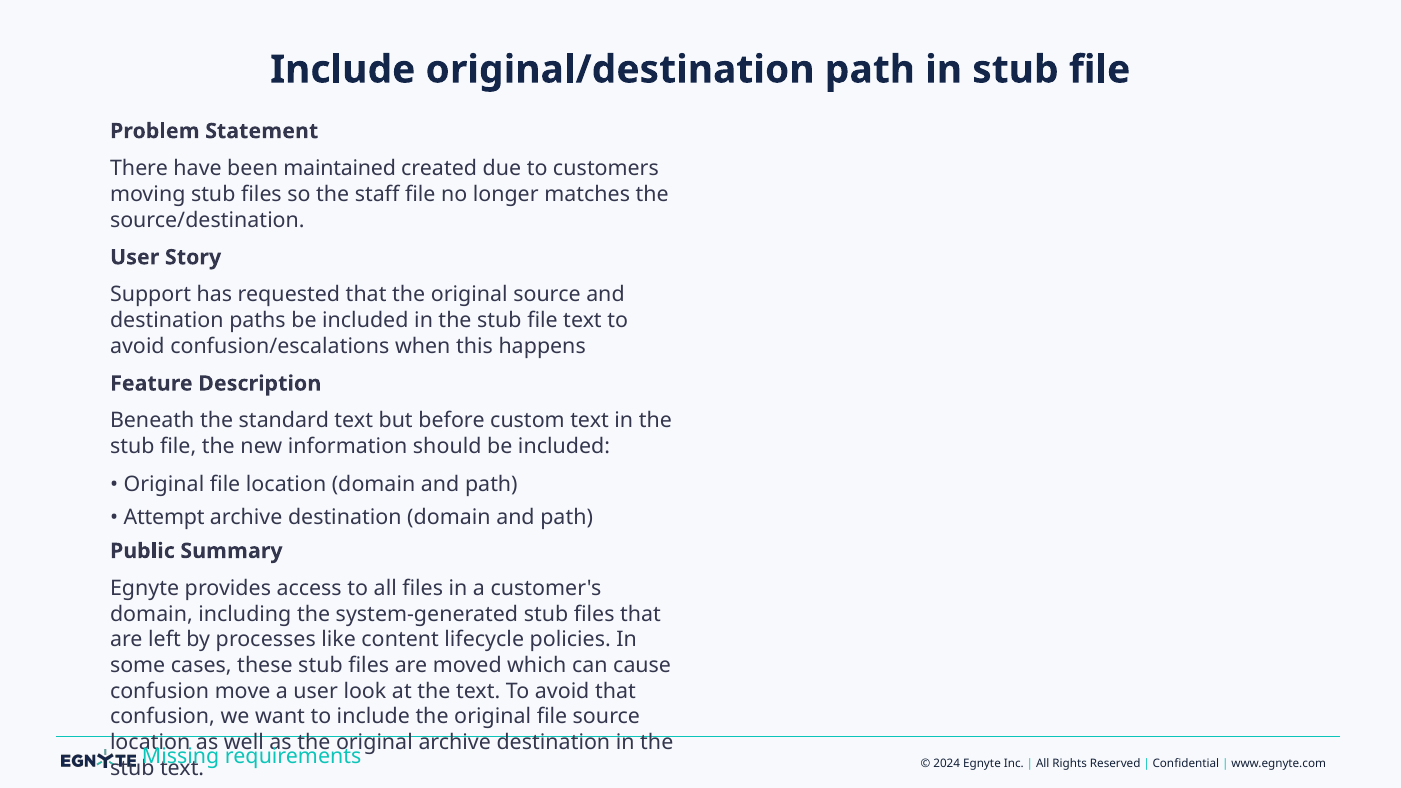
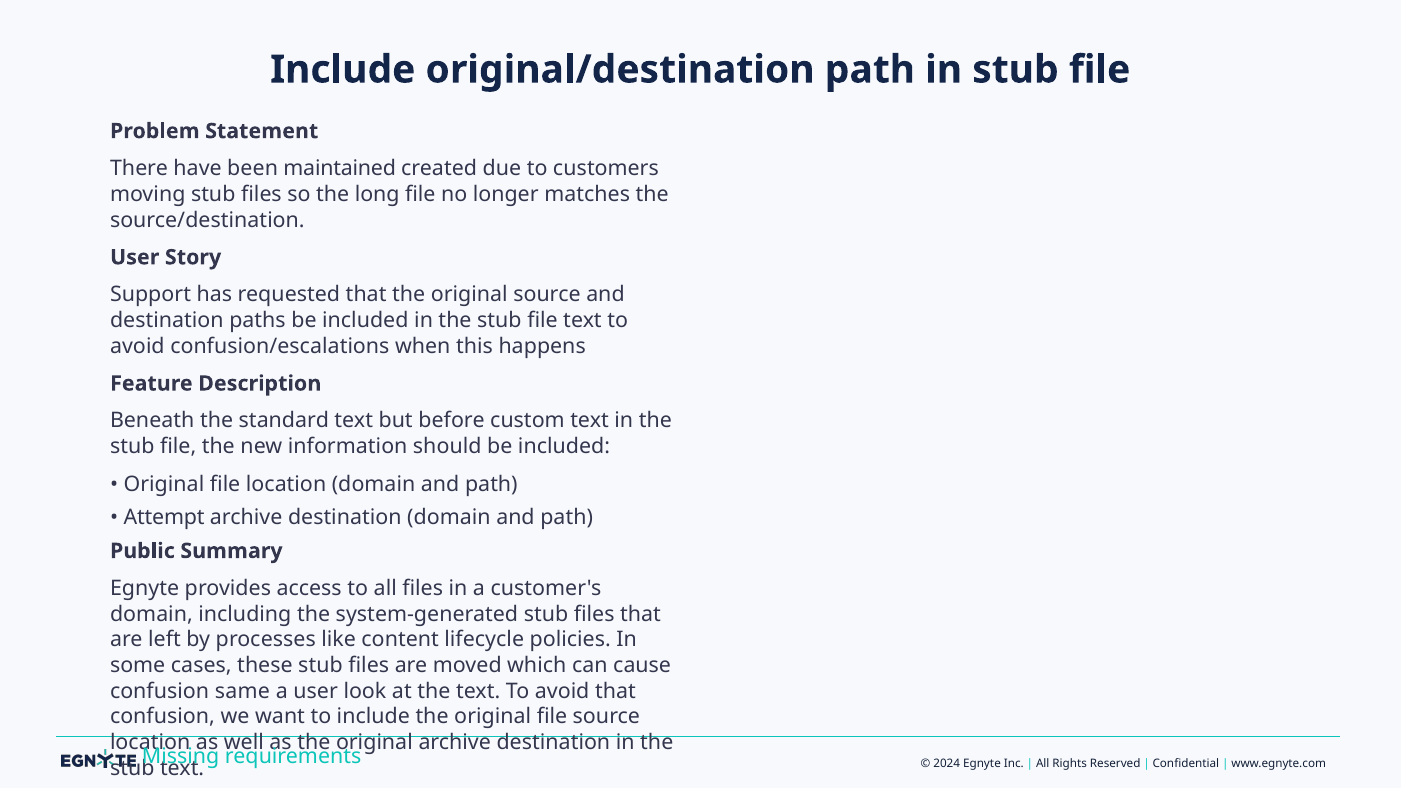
staff: staff -> long
move: move -> same
